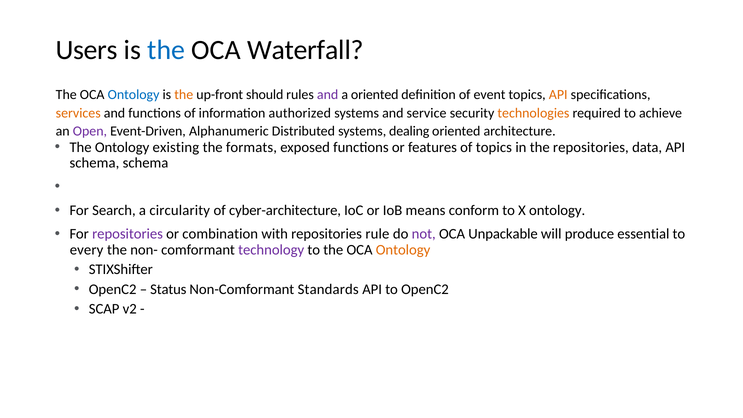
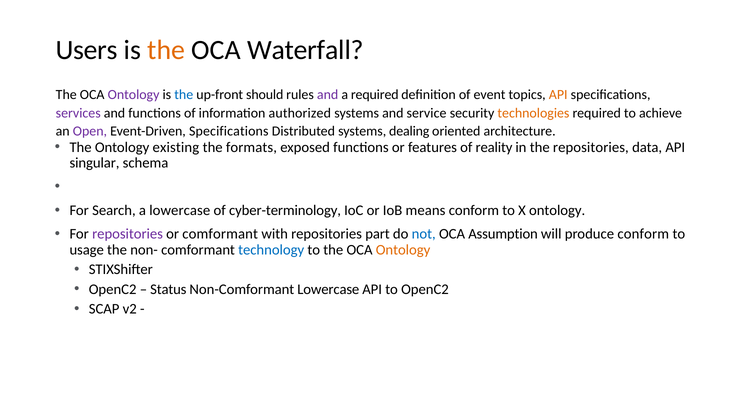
the at (166, 50) colour: blue -> orange
Ontology at (134, 95) colour: blue -> purple
the at (184, 95) colour: orange -> blue
a oriented: oriented -> required
services colour: orange -> purple
Event-Driven Alphanumeric: Alphanumeric -> Specifications
of topics: topics -> reality
schema at (94, 163): schema -> singular
a circularity: circularity -> lowercase
cyber-architecture: cyber-architecture -> cyber-terminology
or combination: combination -> comformant
rule: rule -> part
not colour: purple -> blue
Unpackable: Unpackable -> Assumption
produce essential: essential -> conform
every: every -> usage
technology colour: purple -> blue
Non-Comformant Standards: Standards -> Lowercase
